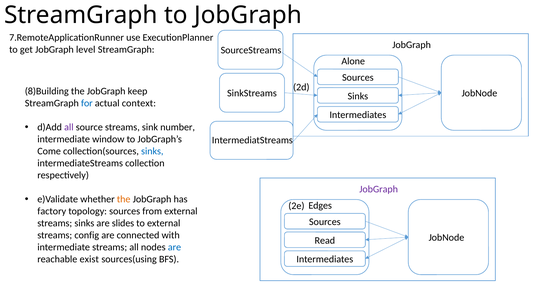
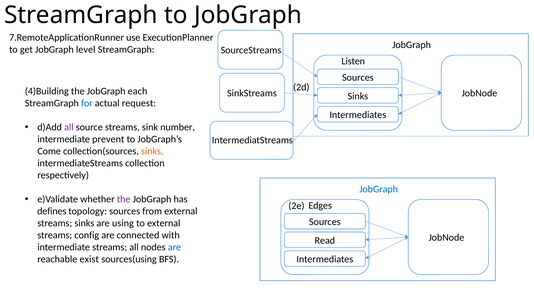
Alone: Alone -> Listen
8)Building: 8)Building -> 4)Building
keep: keep -> each
context: context -> request
window: window -> prevent
sinks at (152, 151) colour: blue -> orange
JobGraph at (379, 189) colour: purple -> blue
the at (124, 200) colour: orange -> purple
factory: factory -> defines
slides: slides -> using
